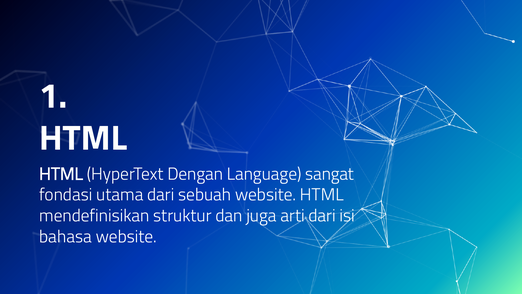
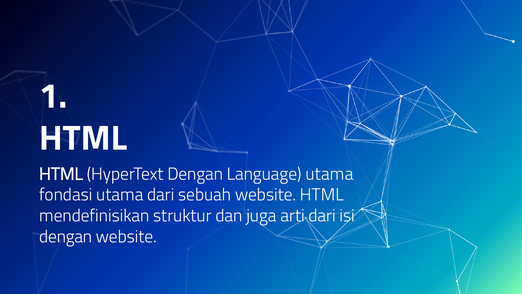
Language sangat: sangat -> utama
bahasa at (66, 236): bahasa -> dengan
